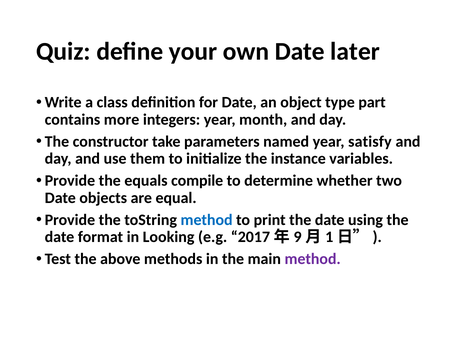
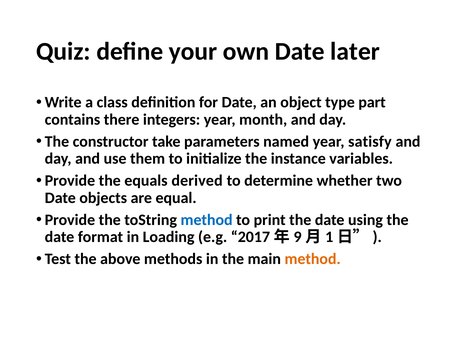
more: more -> there
compile: compile -> derived
Looking: Looking -> Loading
method at (313, 259) colour: purple -> orange
